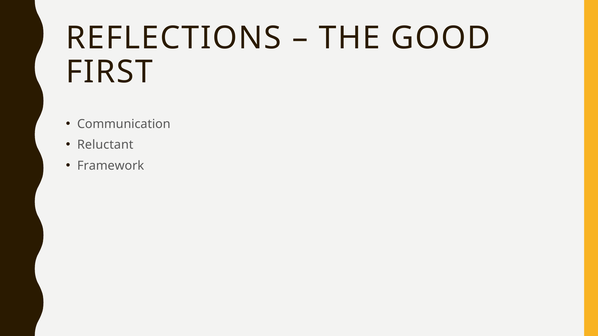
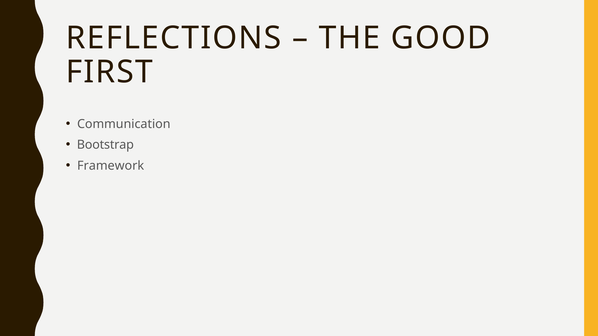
Reluctant: Reluctant -> Bootstrap
